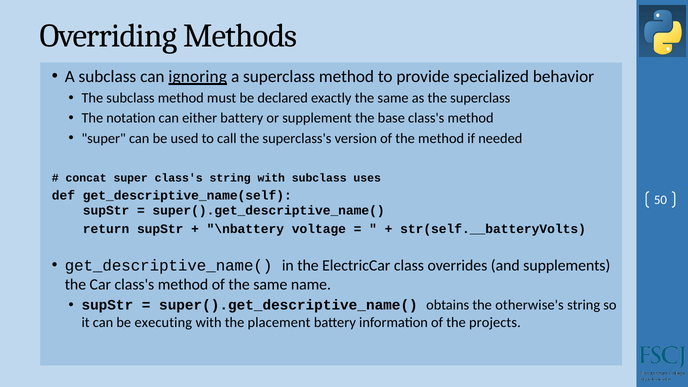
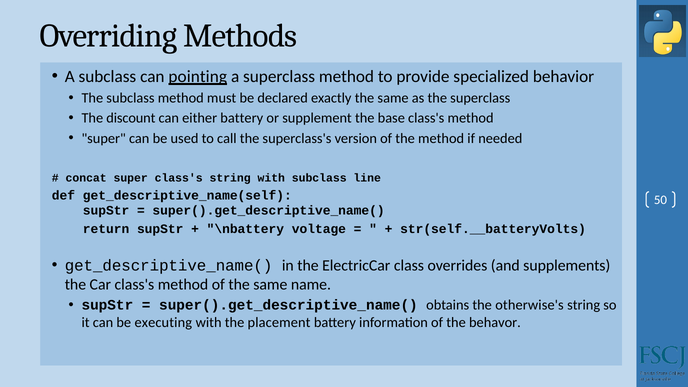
ignoring: ignoring -> pointing
notation: notation -> discount
uses: uses -> line
projects: projects -> behavor
